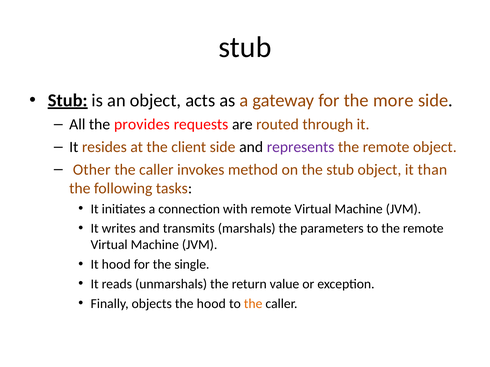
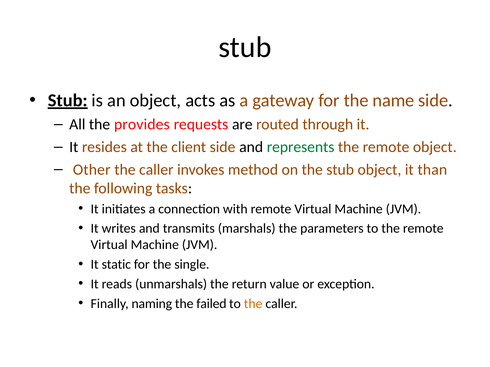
more: more -> name
represents colour: purple -> green
It hood: hood -> static
objects: objects -> naming
the hood: hood -> failed
